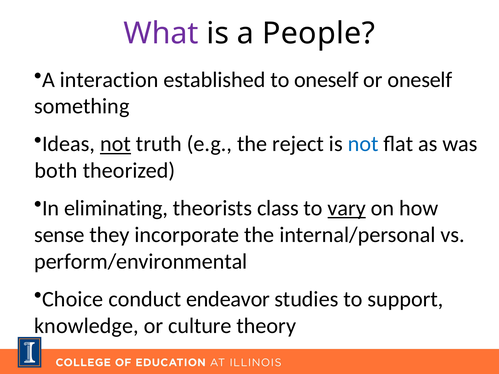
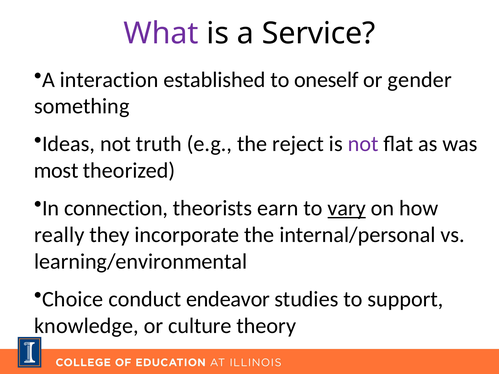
People: People -> Service
or oneself: oneself -> gender
not at (115, 144) underline: present -> none
not at (363, 144) colour: blue -> purple
both: both -> most
eliminating: eliminating -> connection
class: class -> earn
sense: sense -> really
perform/environmental: perform/environmental -> learning/environmental
